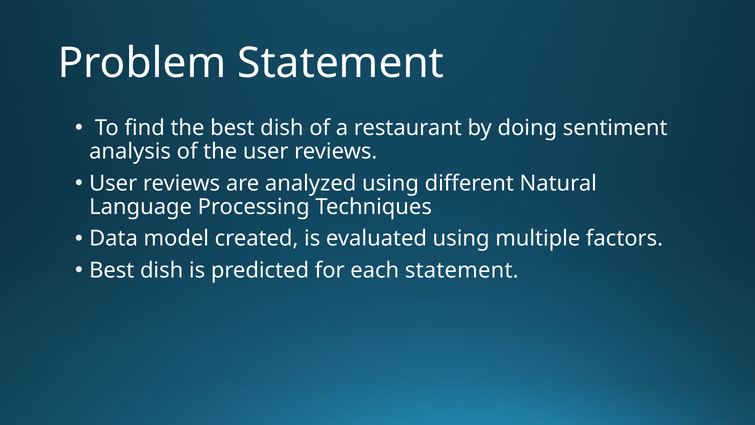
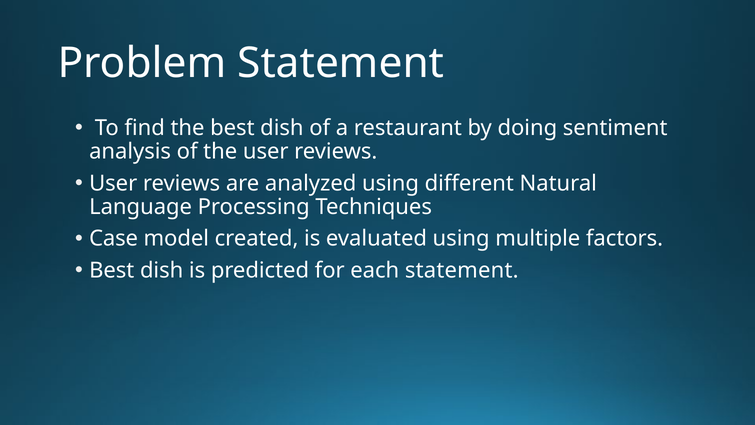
Data: Data -> Case
